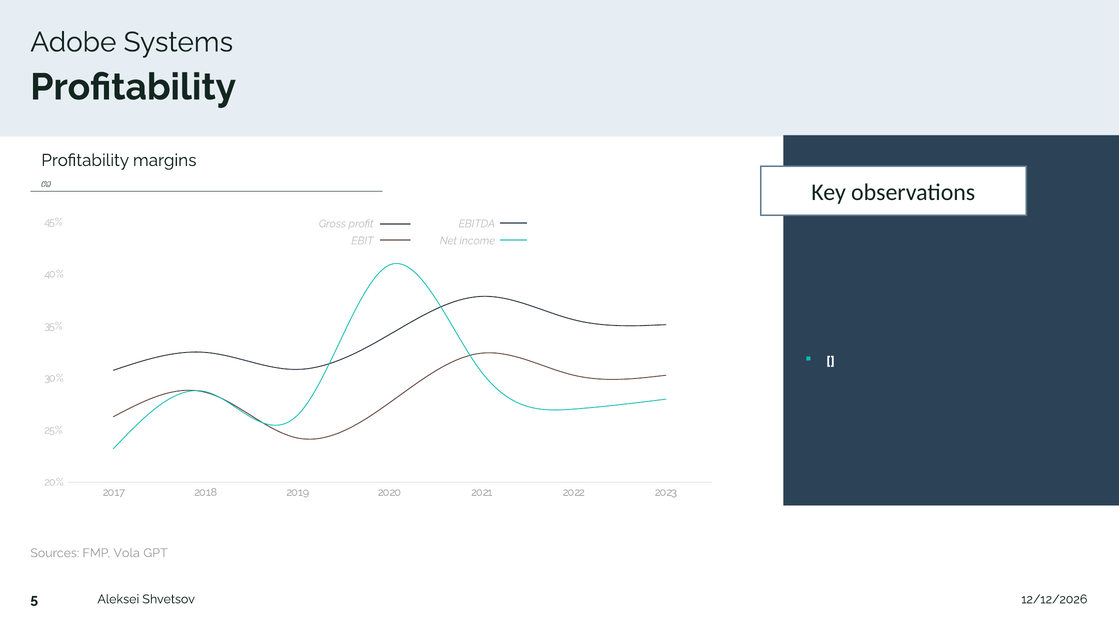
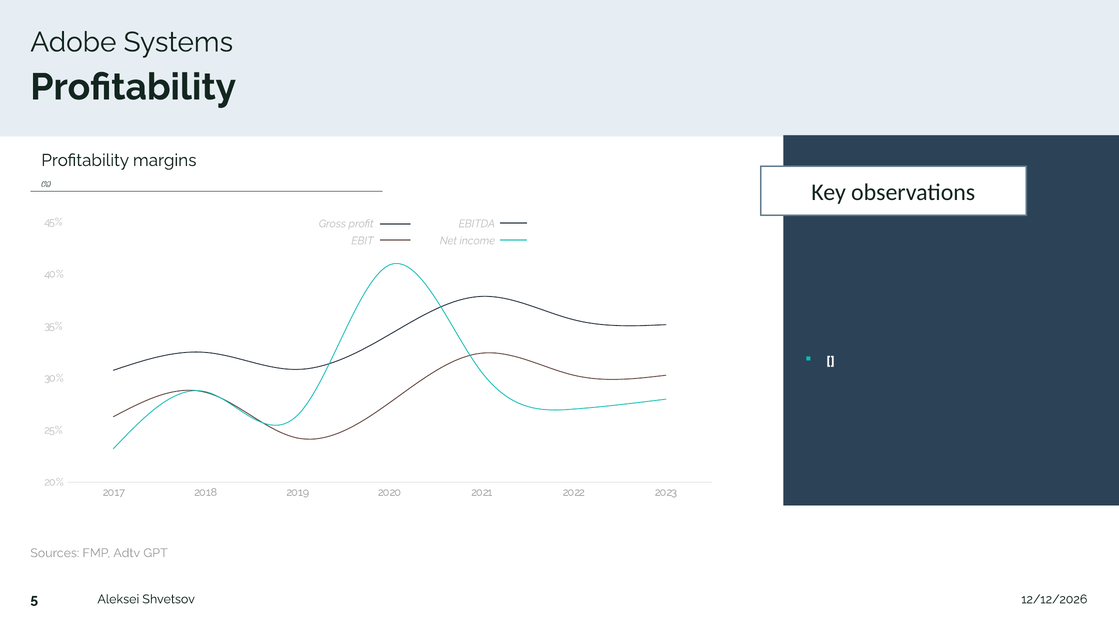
Vola: Vola -> Adtv
